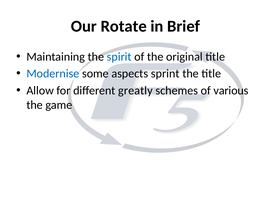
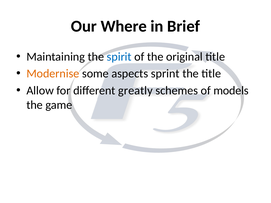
Rotate: Rotate -> Where
Modernise colour: blue -> orange
various: various -> models
